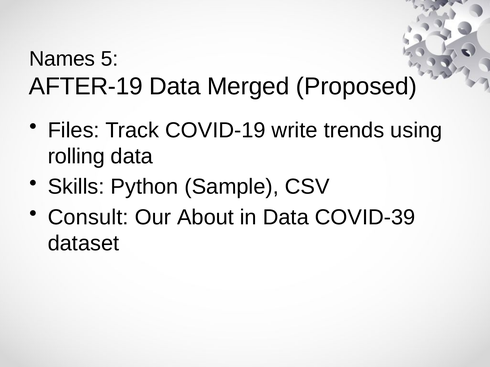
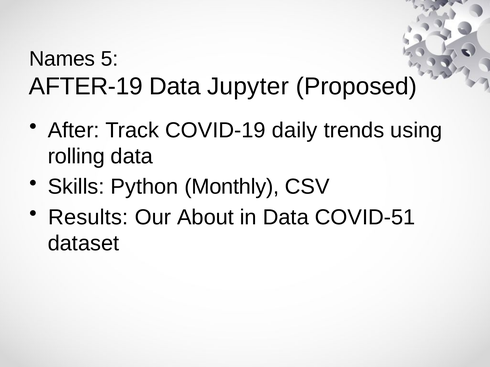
Merged: Merged -> Jupyter
Files: Files -> After
write: write -> daily
Sample: Sample -> Monthly
Consult: Consult -> Results
COVID-39: COVID-39 -> COVID-51
